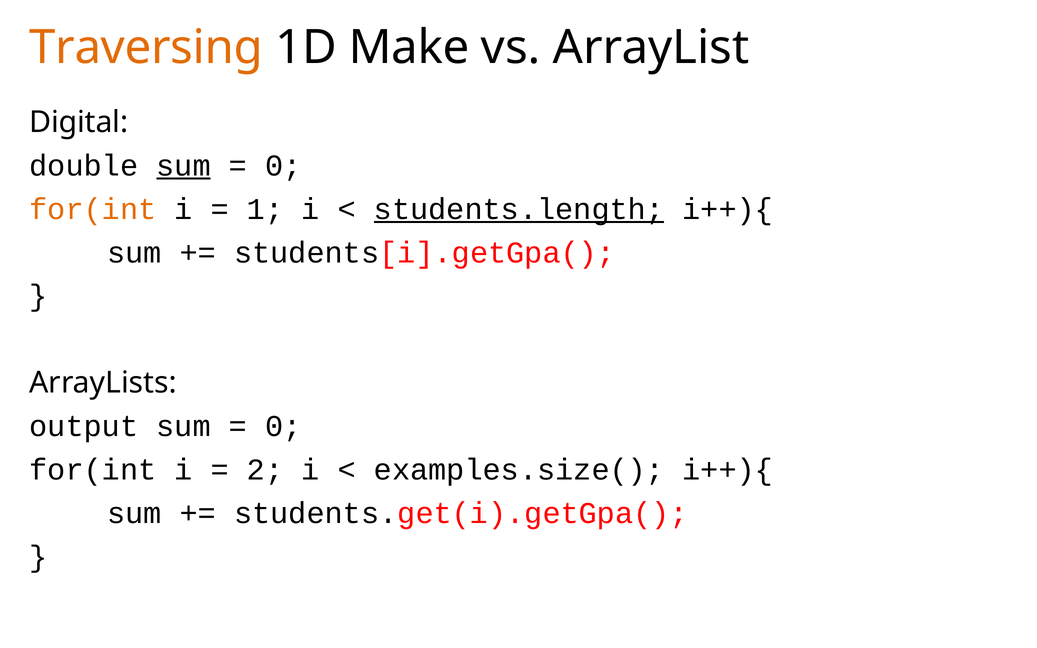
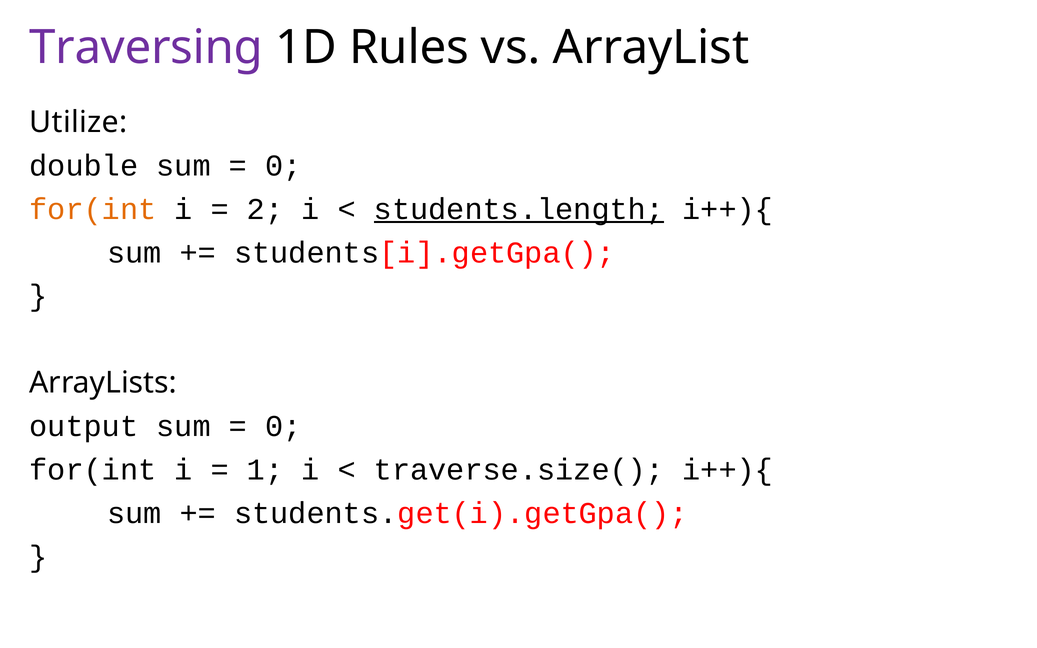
Traversing colour: orange -> purple
Make: Make -> Rules
Digital: Digital -> Utilize
sum at (184, 166) underline: present -> none
1: 1 -> 2
2: 2 -> 1
examples.size(: examples.size( -> traverse.size(
